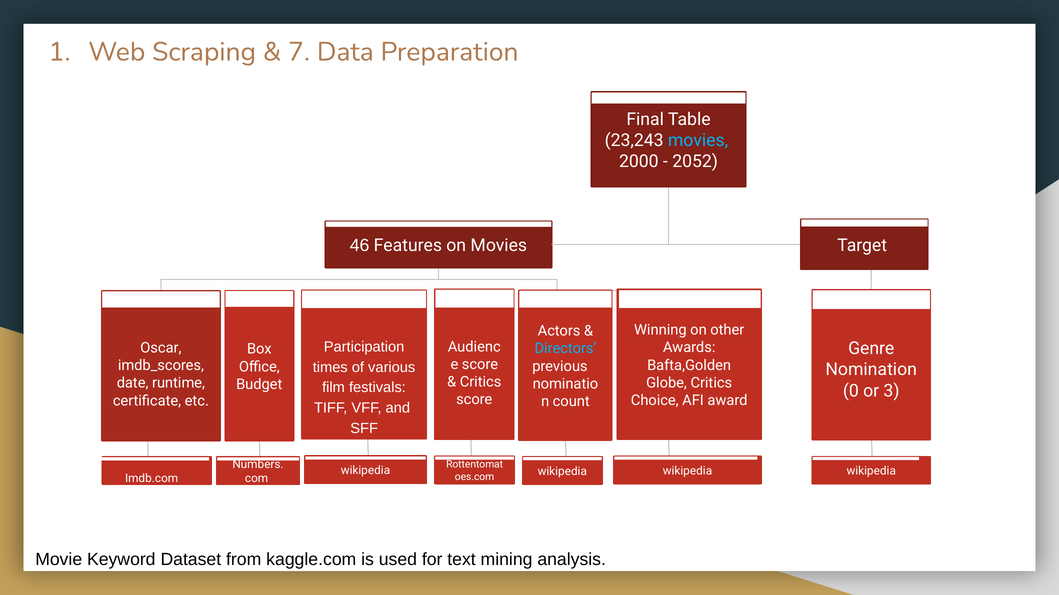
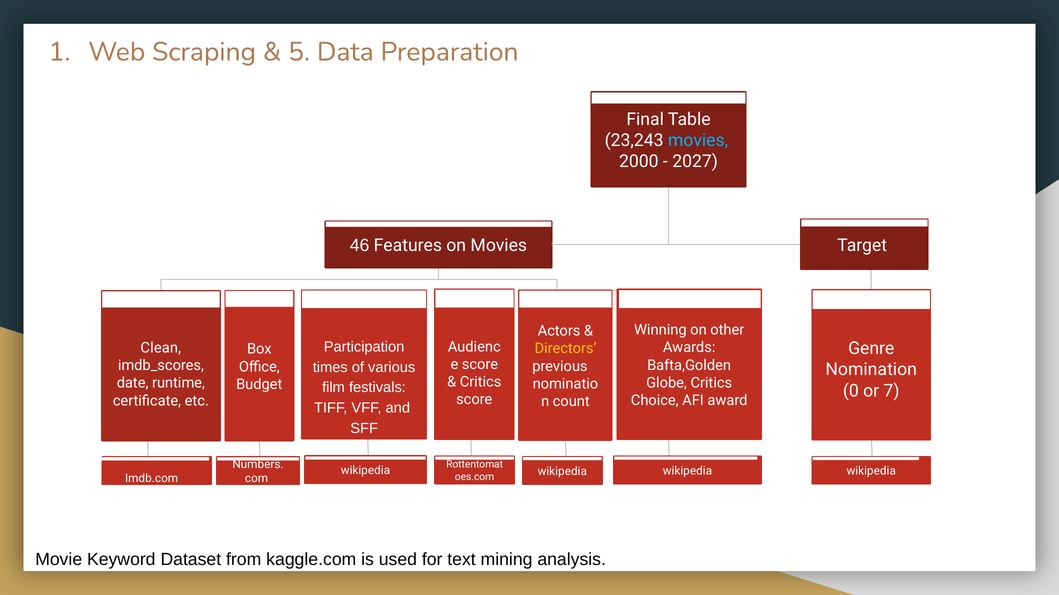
7: 7 -> 5
2052: 2052 -> 2027
Oscar: Oscar -> Clean
Directors colour: light blue -> yellow
3: 3 -> 7
